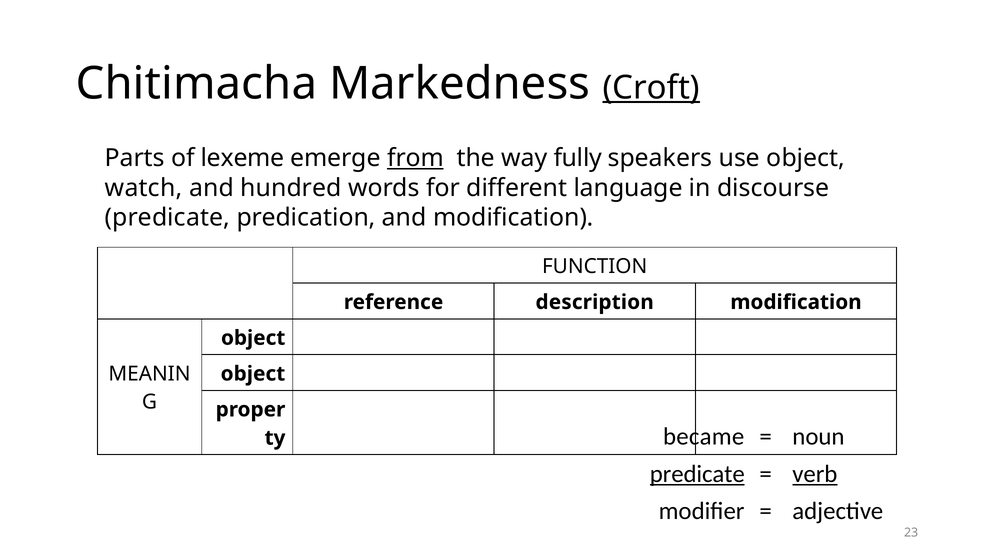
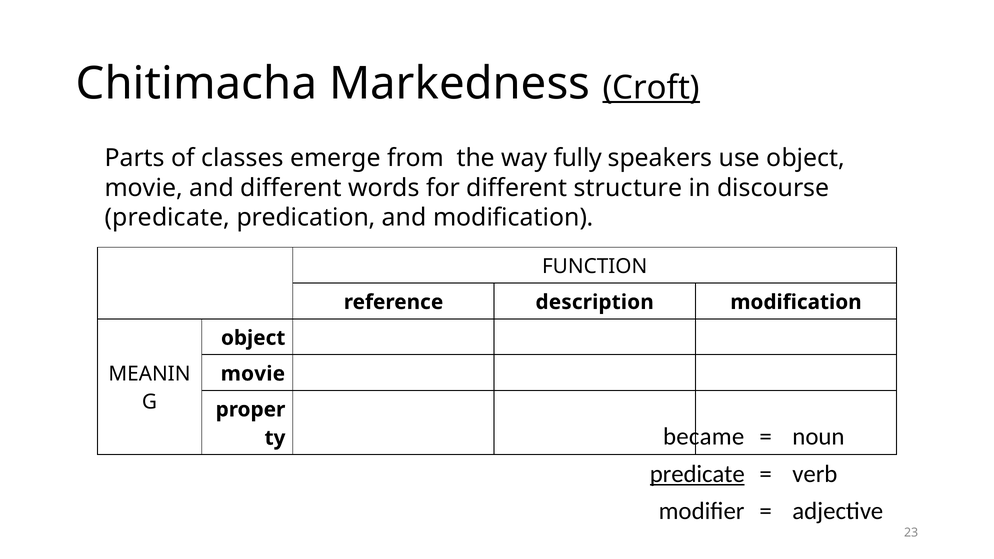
lexeme: lexeme -> classes
from underline: present -> none
watch at (144, 188): watch -> movie
and hundred: hundred -> different
language: language -> structure
object at (253, 374): object -> movie
verb underline: present -> none
